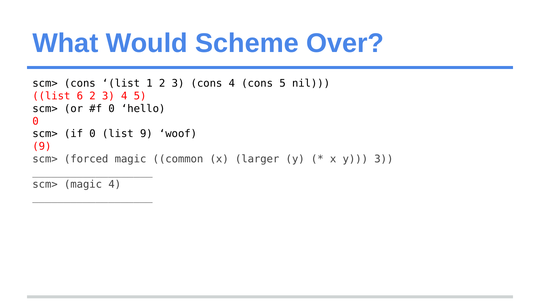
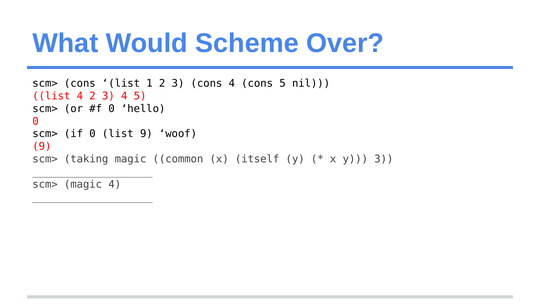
list 6: 6 -> 4
forced: forced -> taking
larger: larger -> itself
